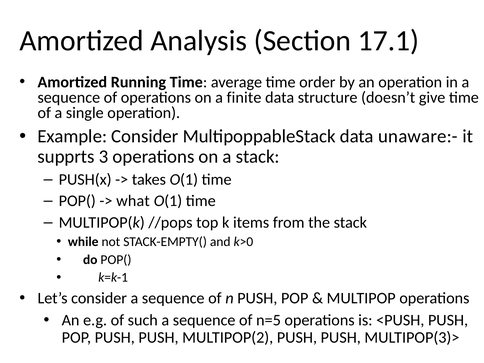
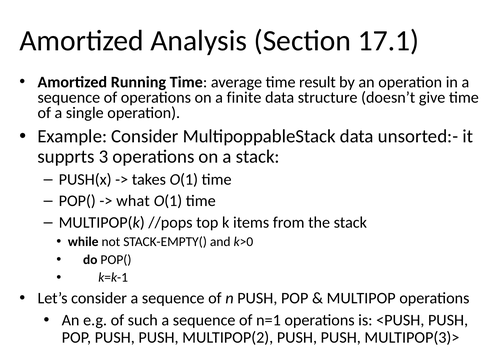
order: order -> result
unaware:-: unaware:- -> unsorted:-
n=5: n=5 -> n=1
